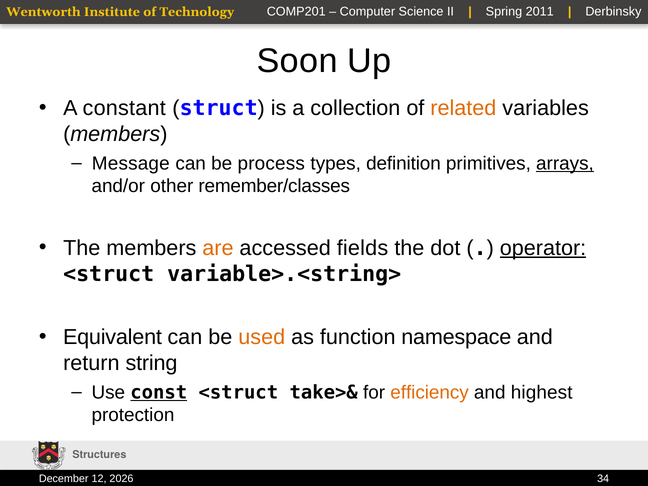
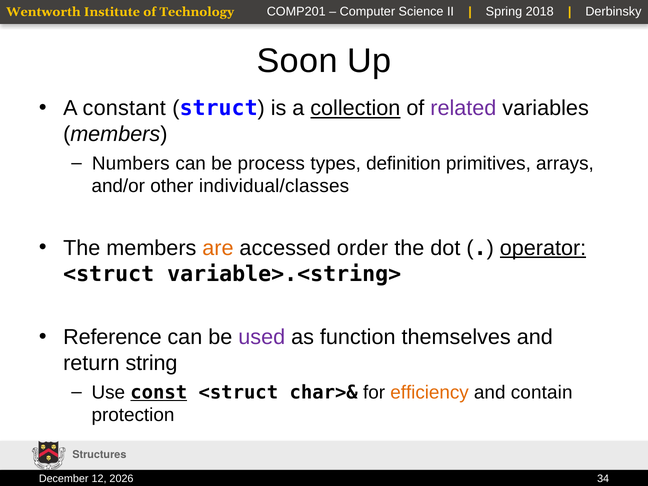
2011: 2011 -> 2018
collection underline: none -> present
related colour: orange -> purple
Message: Message -> Numbers
arrays underline: present -> none
remember/classes: remember/classes -> individual/classes
fields: fields -> order
Equivalent: Equivalent -> Reference
used colour: orange -> purple
namespace: namespace -> themselves
take>&: take>& -> char>&
highest: highest -> contain
